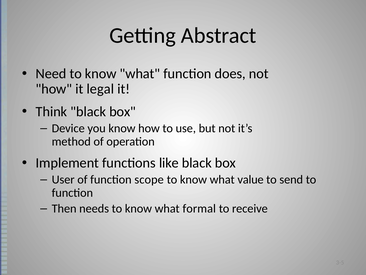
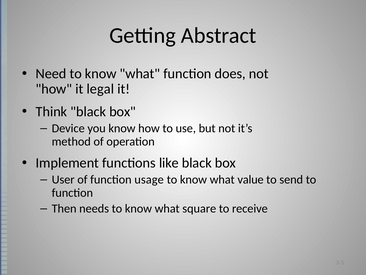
scope: scope -> usage
formal: formal -> square
